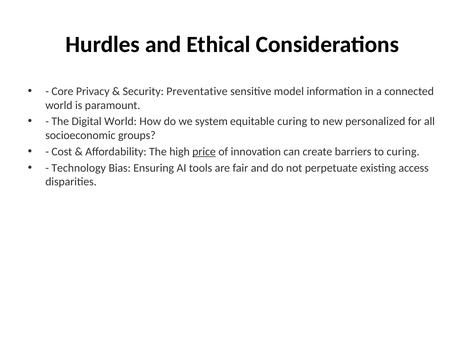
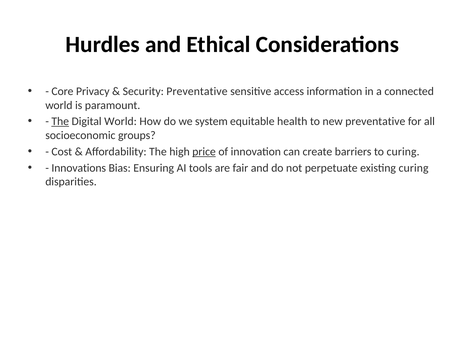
model: model -> access
The at (60, 122) underline: none -> present
equitable curing: curing -> health
new personalized: personalized -> preventative
Technology: Technology -> Innovations
existing access: access -> curing
